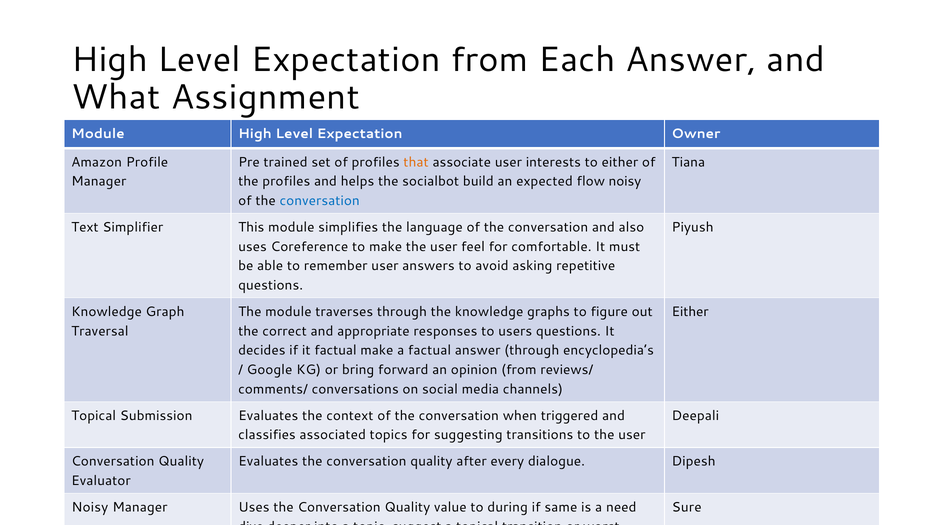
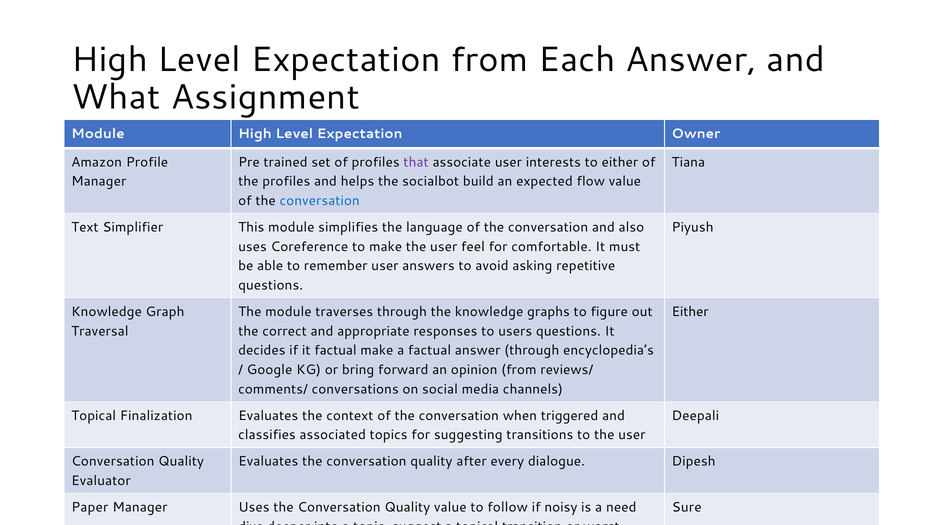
that colour: orange -> purple
flow noisy: noisy -> value
Submission: Submission -> Finalization
Noisy at (90, 508): Noisy -> Paper
to during: during -> follow
same: same -> noisy
